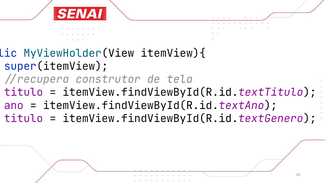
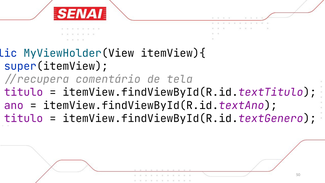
construtor: construtor -> comentário
